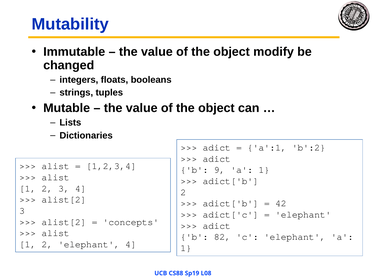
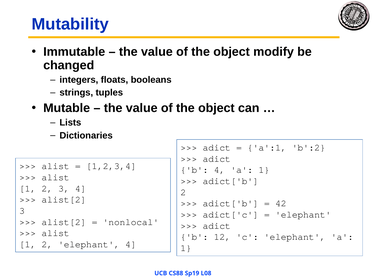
b 9: 9 -> 4
concepts: concepts -> nonlocal
82: 82 -> 12
